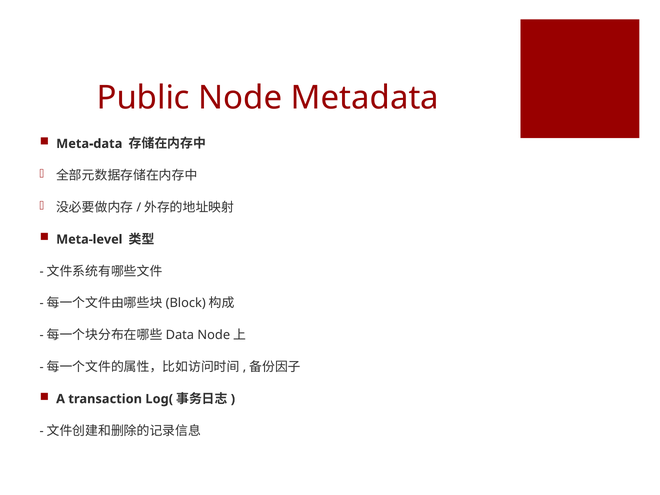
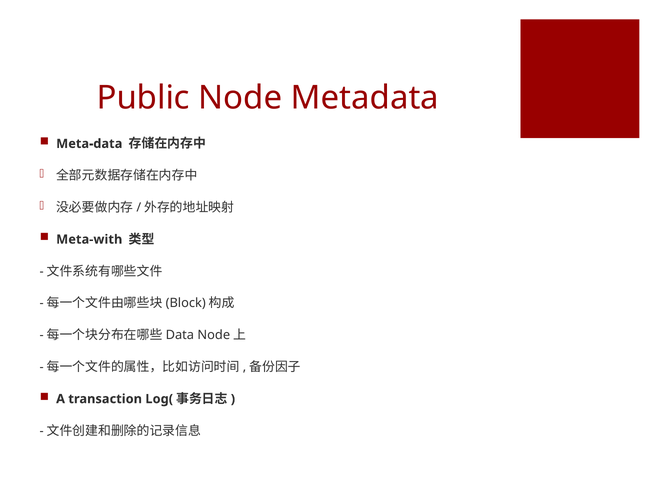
Meta-level: Meta-level -> Meta-with
